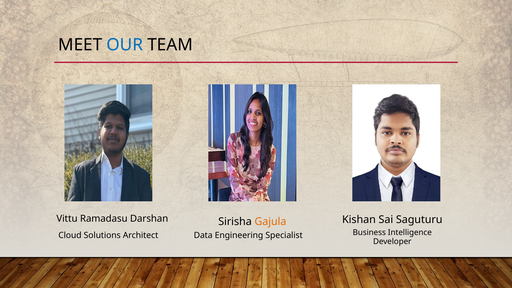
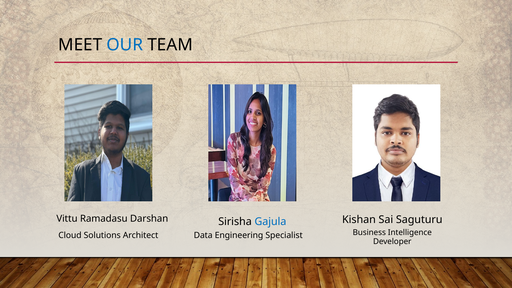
Gajula colour: orange -> blue
